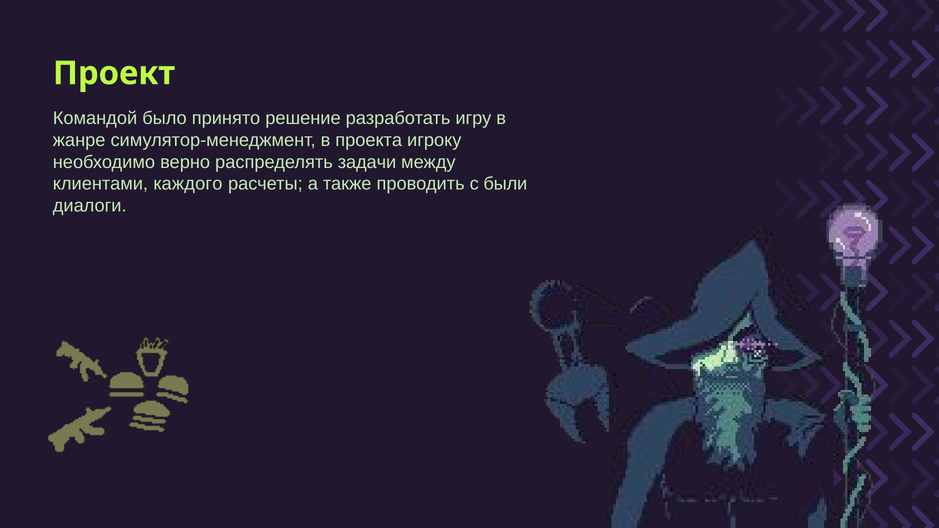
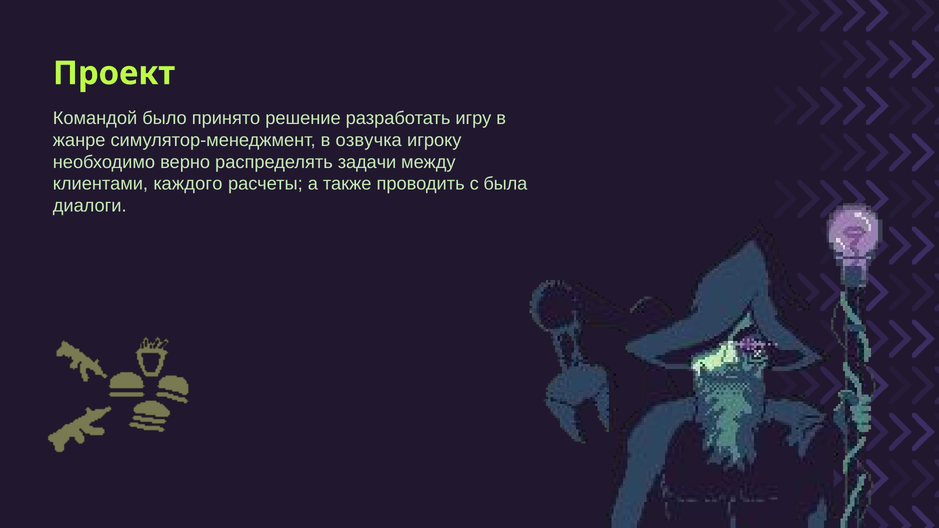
проекта: проекта -> озвучка
были: были -> была
